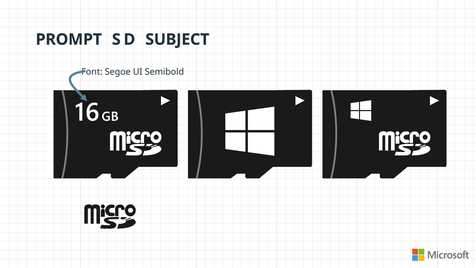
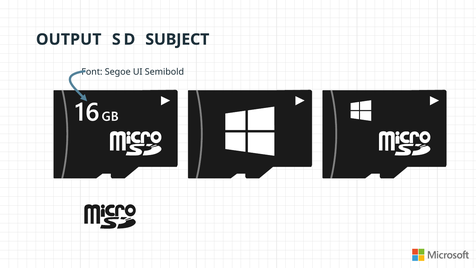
PROMPT: PROMPT -> OUTPUT
